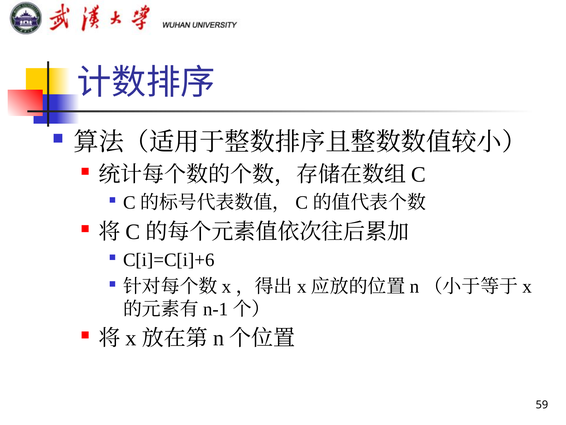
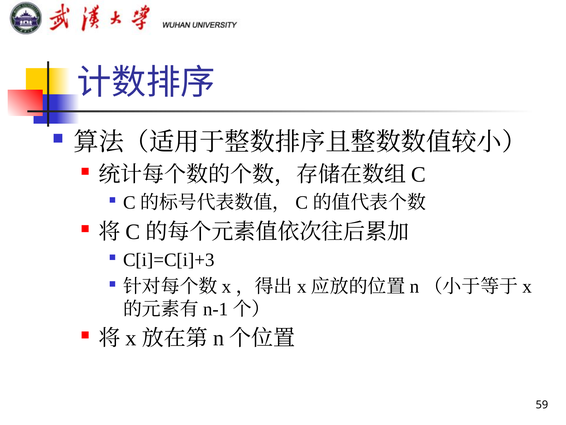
C[i]=C[i]+6: C[i]=C[i]+6 -> C[i]=C[i]+3
